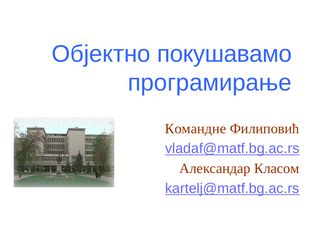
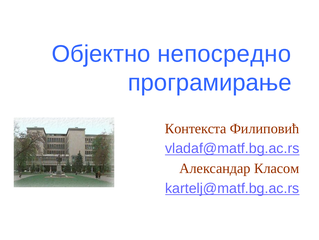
покушавамо: покушавамо -> непосредно
Командне: Командне -> Контекста
